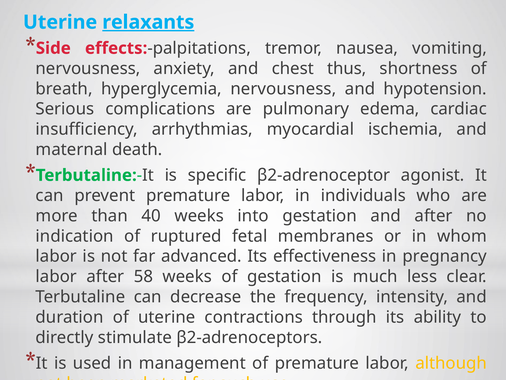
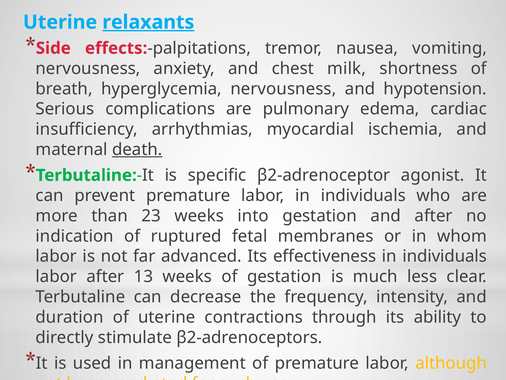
thus: thus -> milk
death underline: none -> present
40: 40 -> 23
effectiveness in pregnancy: pregnancy -> individuals
58: 58 -> 13
